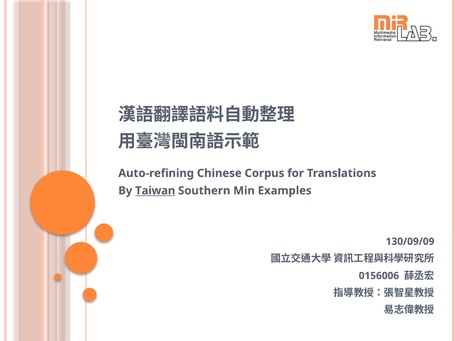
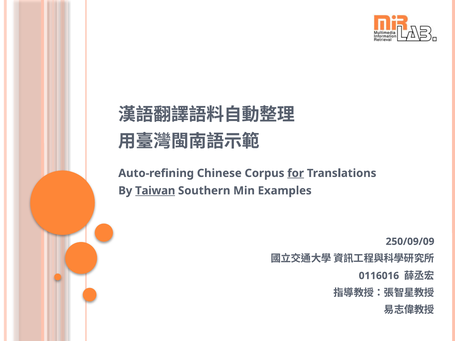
for underline: none -> present
130/09/09: 130/09/09 -> 250/09/09
0156006: 0156006 -> 0116016
